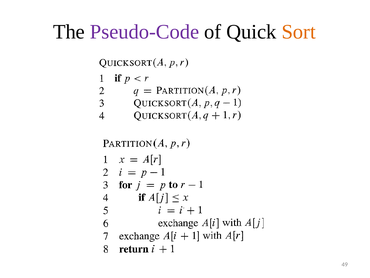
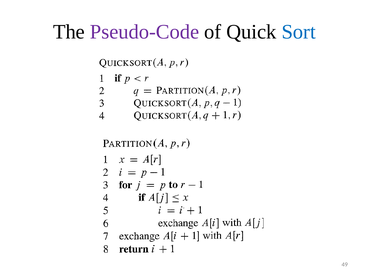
Sort colour: orange -> blue
